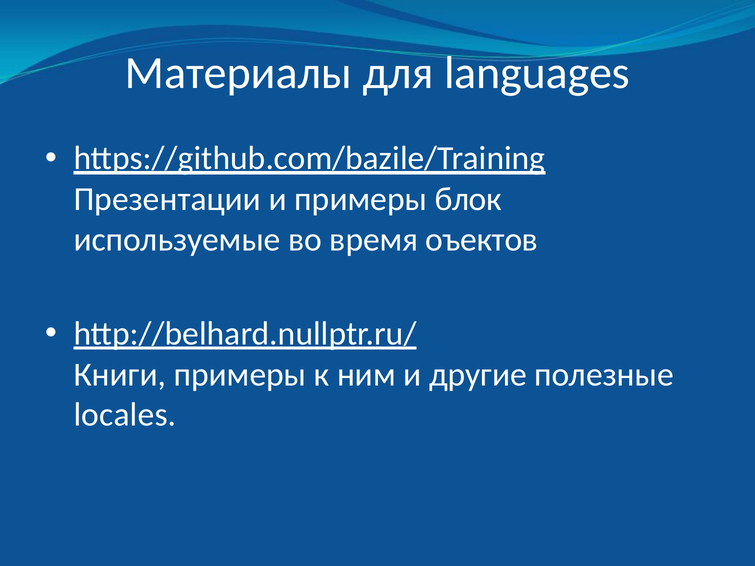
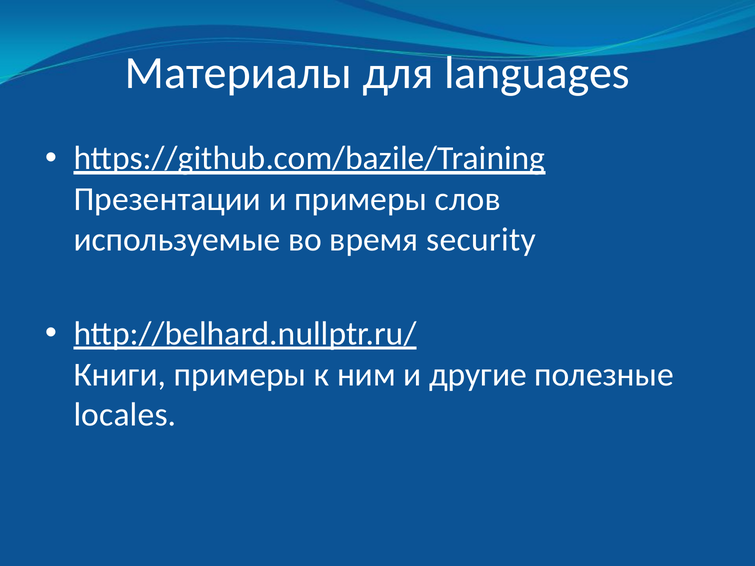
блок: блок -> слов
оъектов: оъектов -> security
